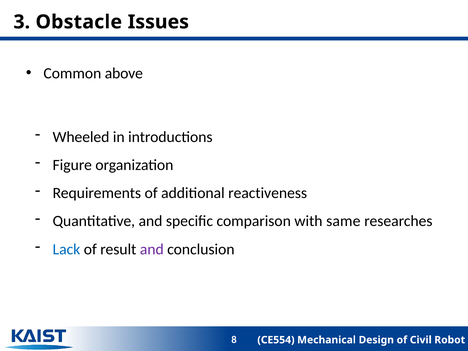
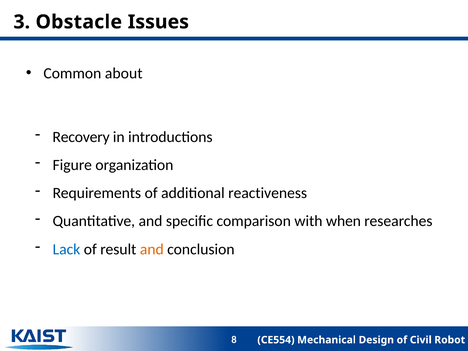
above: above -> about
Wheeled: Wheeled -> Recovery
same: same -> when
and at (152, 249) colour: purple -> orange
